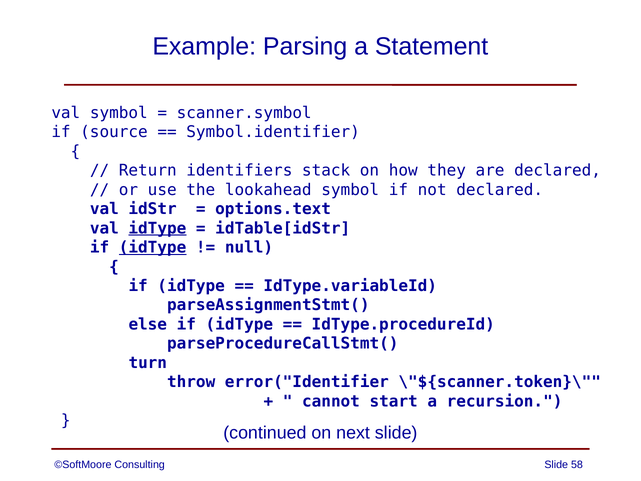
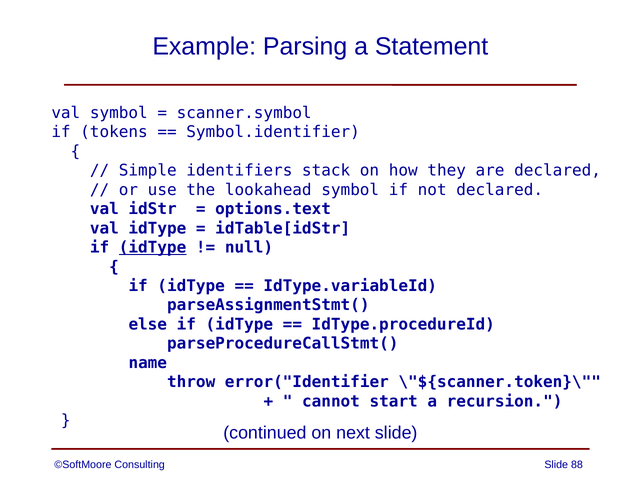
source: source -> tokens
Return: Return -> Simple
idType at (157, 228) underline: present -> none
turn: turn -> name
58: 58 -> 88
